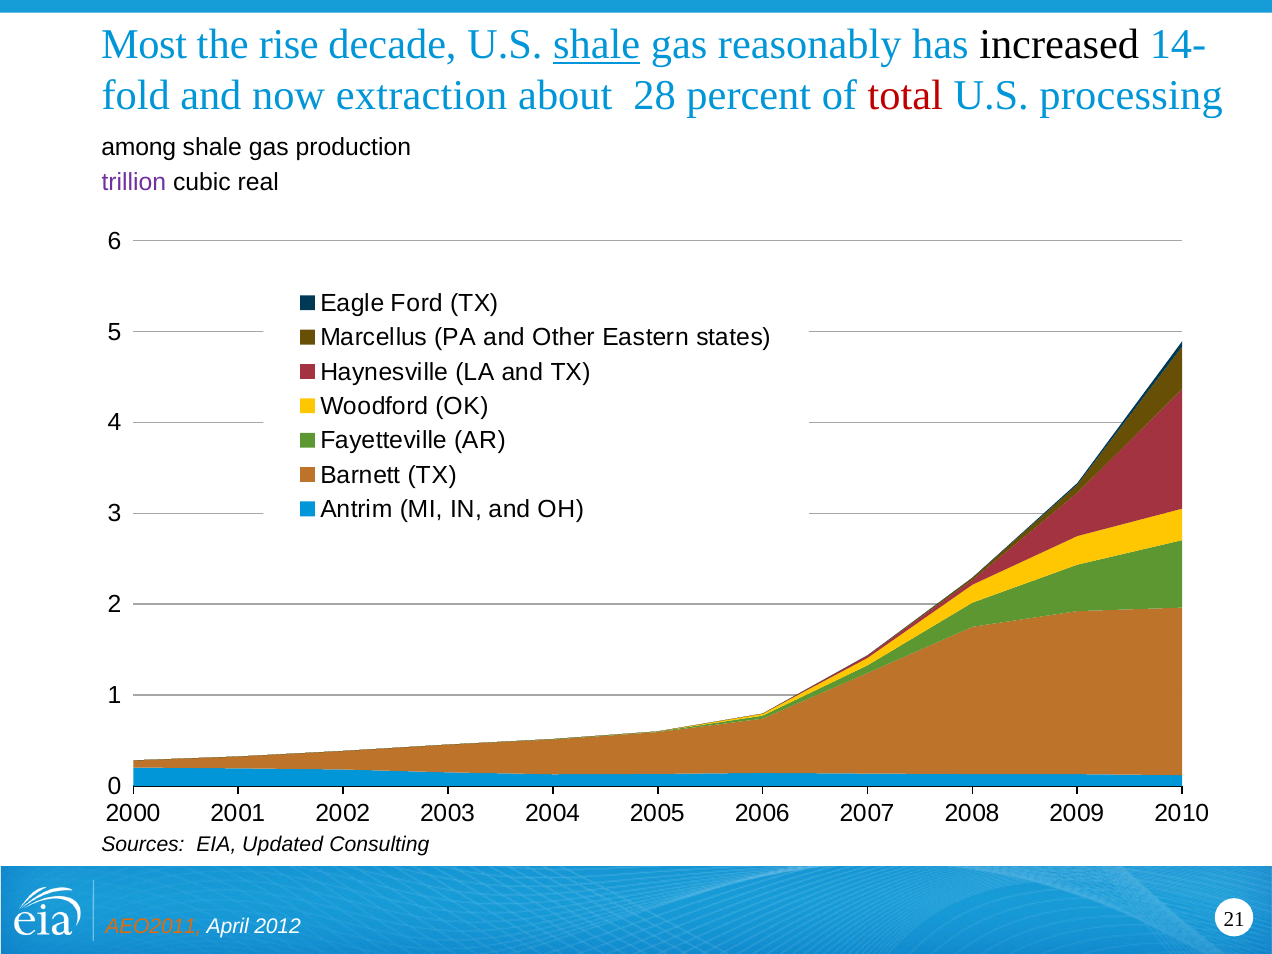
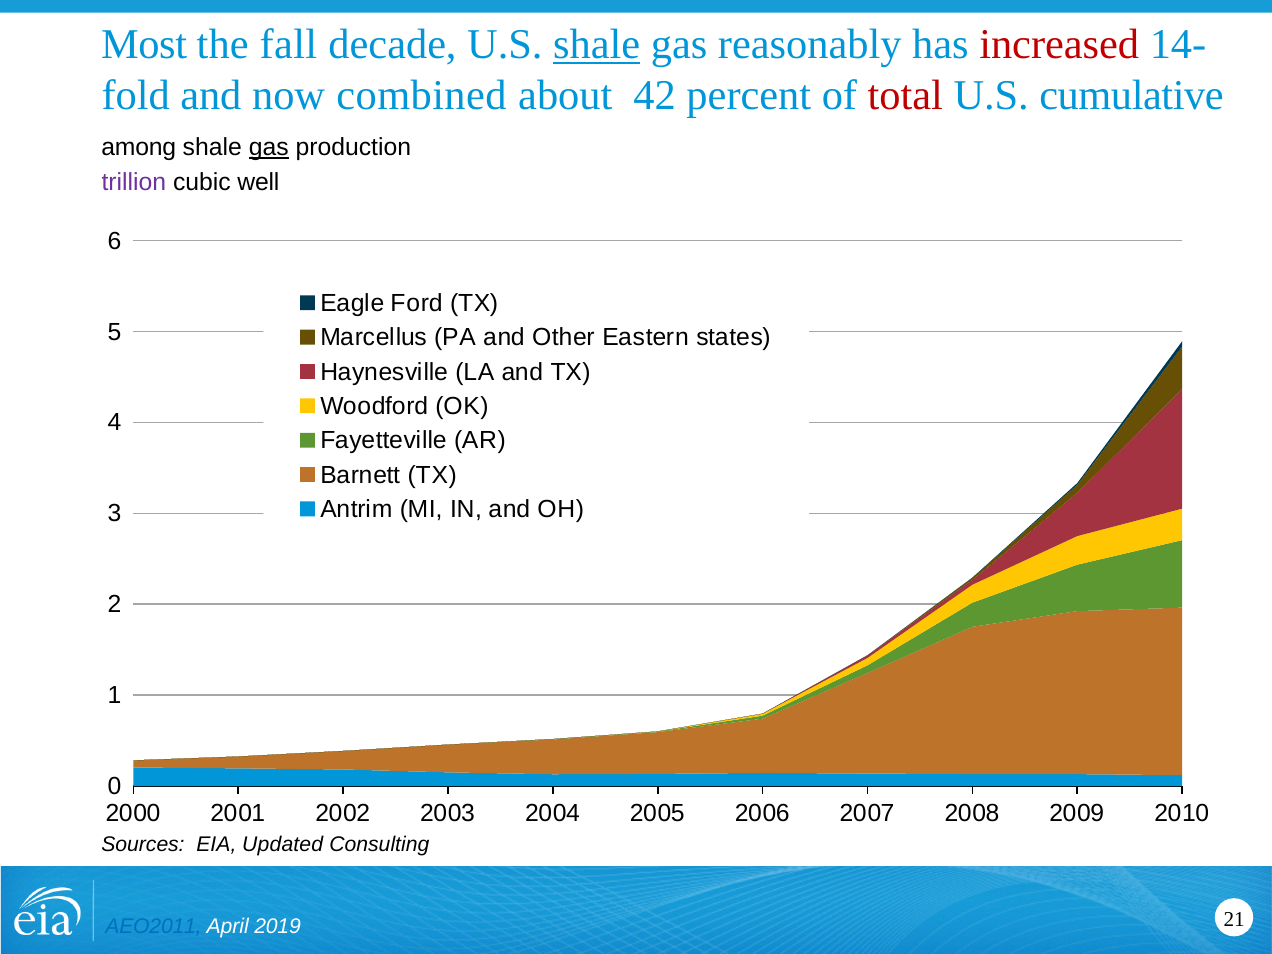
rise: rise -> fall
increased colour: black -> red
extraction: extraction -> combined
28: 28 -> 42
processing: processing -> cumulative
gas at (269, 147) underline: none -> present
real: real -> well
AEO2011 colour: orange -> blue
2012: 2012 -> 2019
